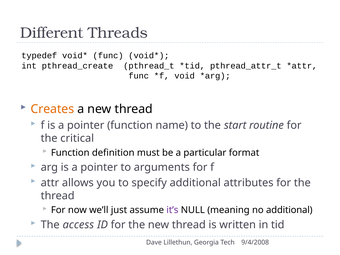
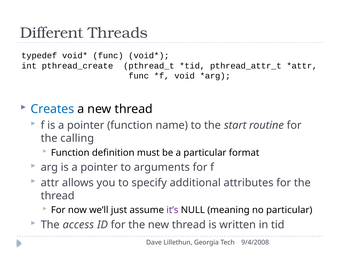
Creates colour: orange -> blue
critical: critical -> calling
no additional: additional -> particular
